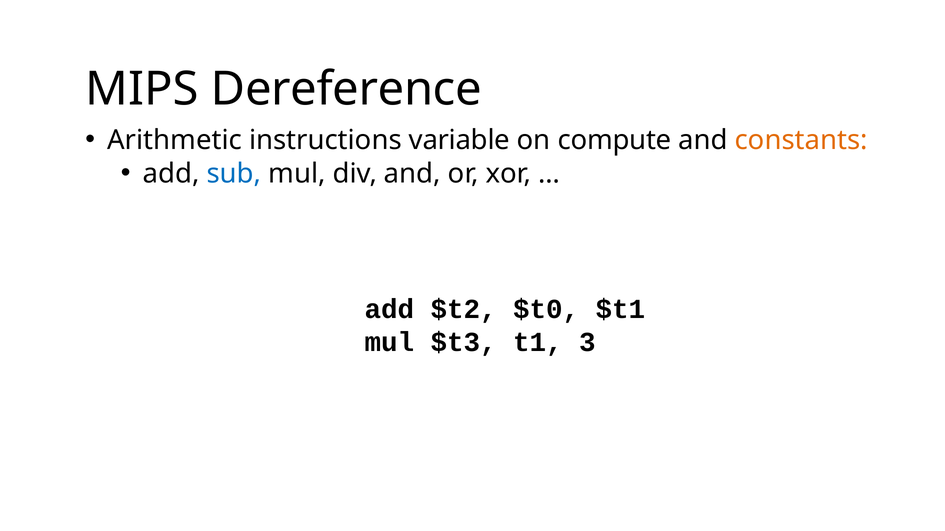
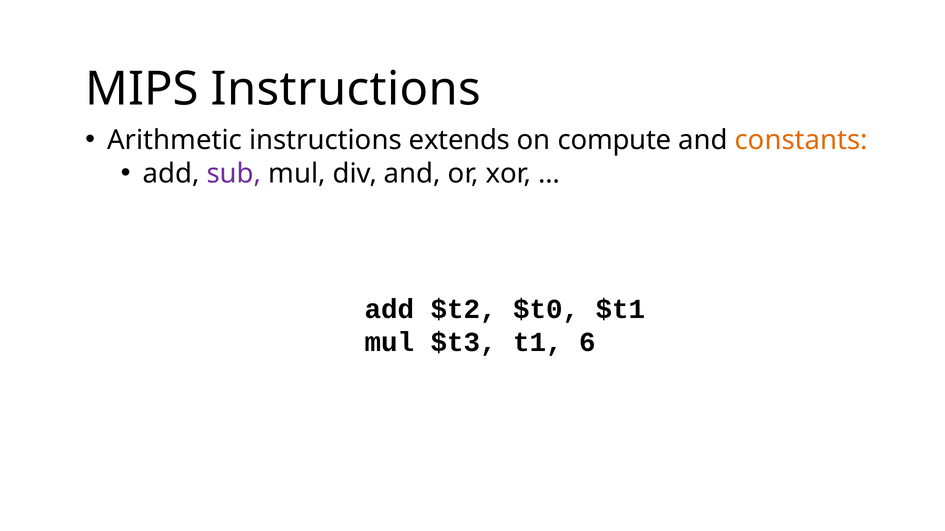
MIPS Dereference: Dereference -> Instructions
variable: variable -> extends
sub colour: blue -> purple
3: 3 -> 6
